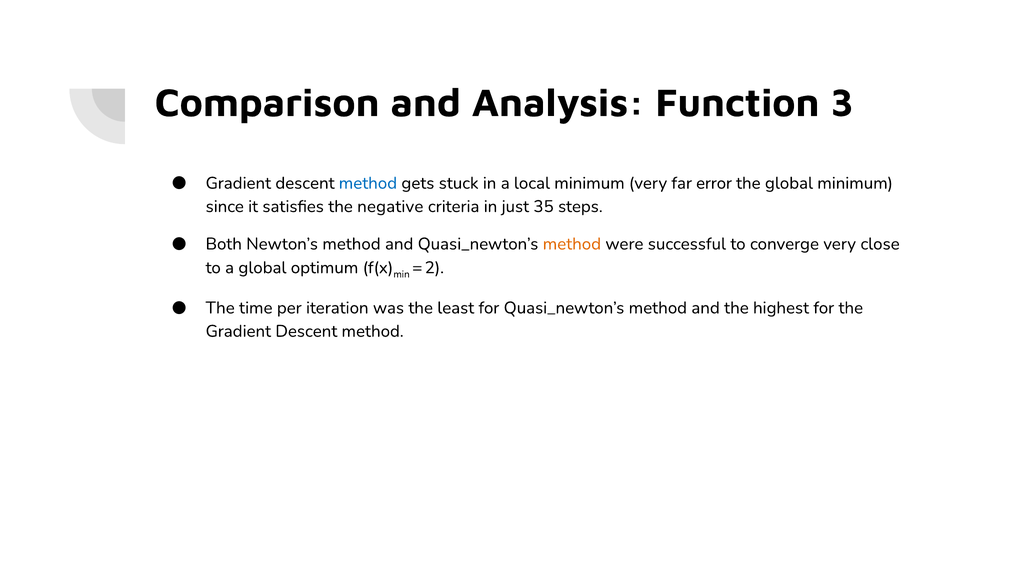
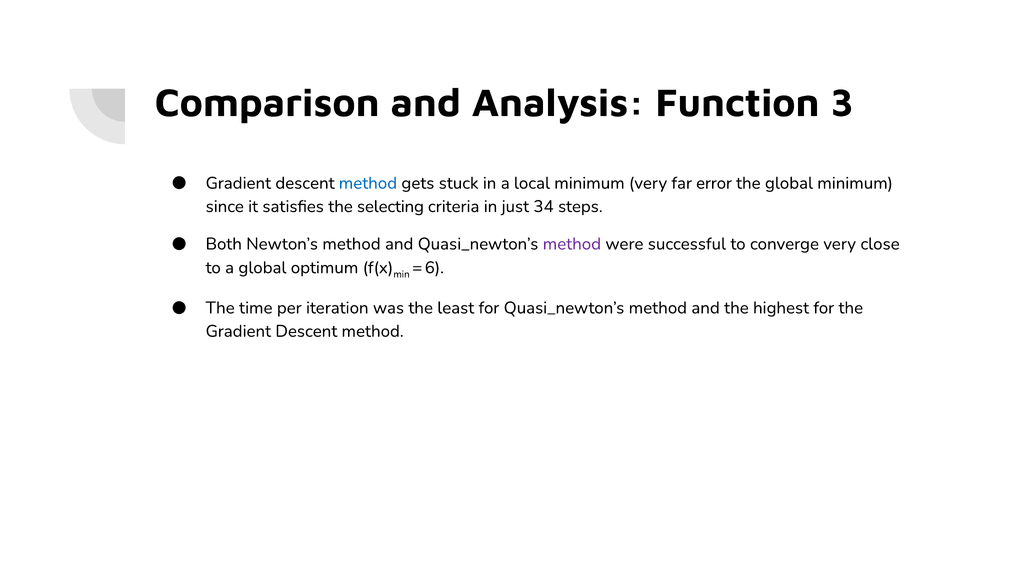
negative: negative -> selecting
35: 35 -> 34
method at (572, 244) colour: orange -> purple
2: 2 -> 6
